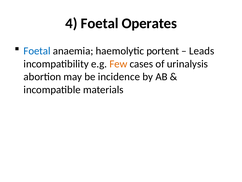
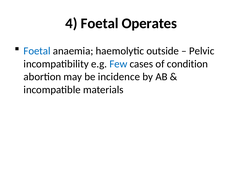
portent: portent -> outside
Leads: Leads -> Pelvic
Few colour: orange -> blue
urinalysis: urinalysis -> condition
